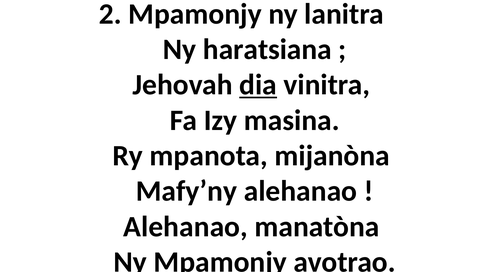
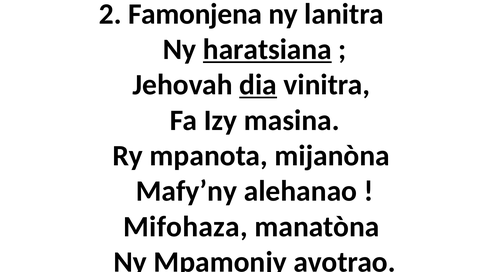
2 Mpamonjy: Mpamonjy -> Famonjena
haratsiana underline: none -> present
Alehanao at (185, 226): Alehanao -> Mifohaza
